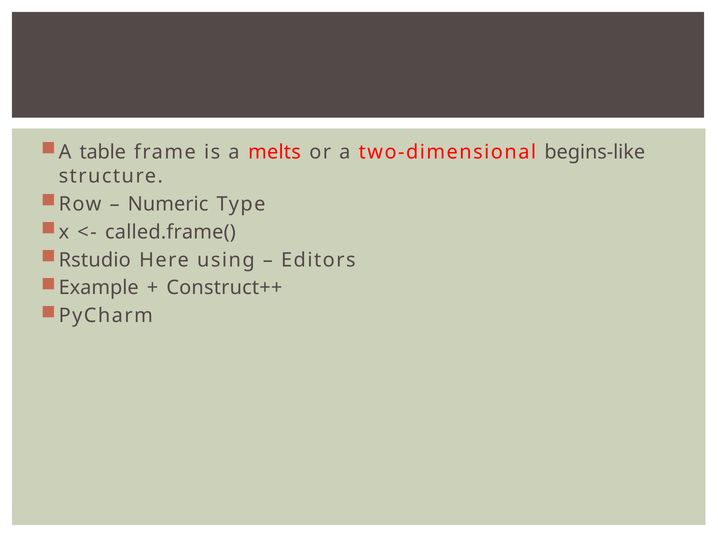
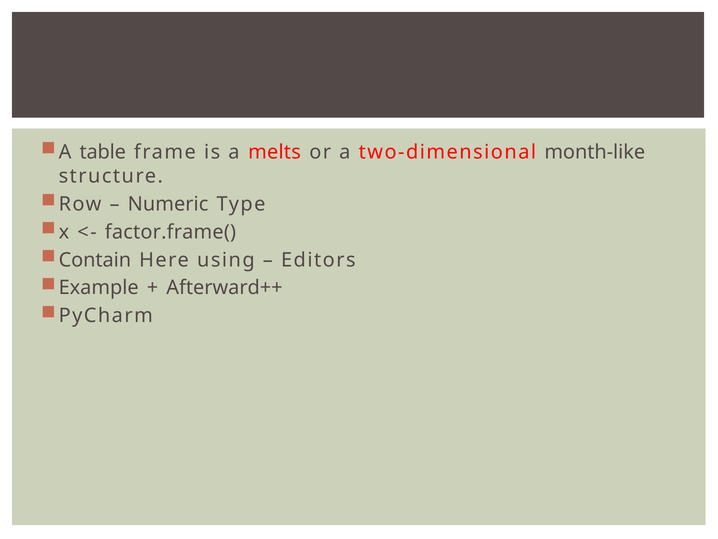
begins-like: begins-like -> month-like
called.frame(: called.frame( -> factor.frame(
Rstudio: Rstudio -> Contain
Construct++: Construct++ -> Afterward++
